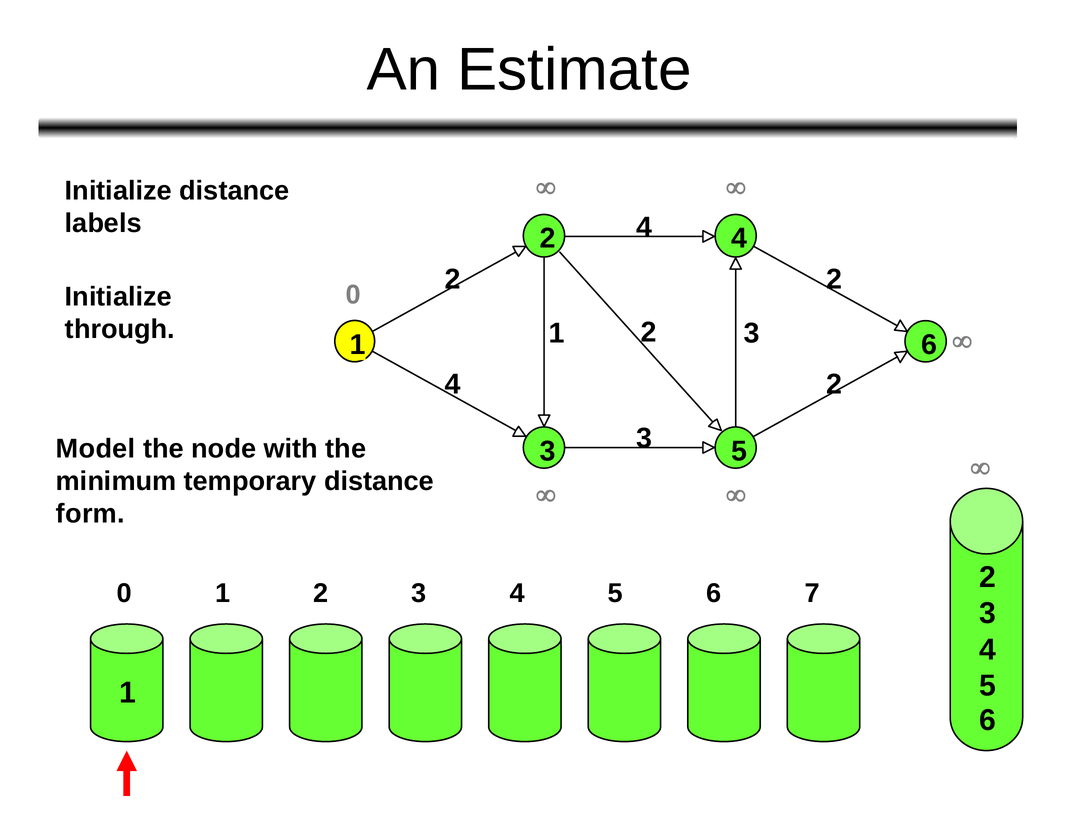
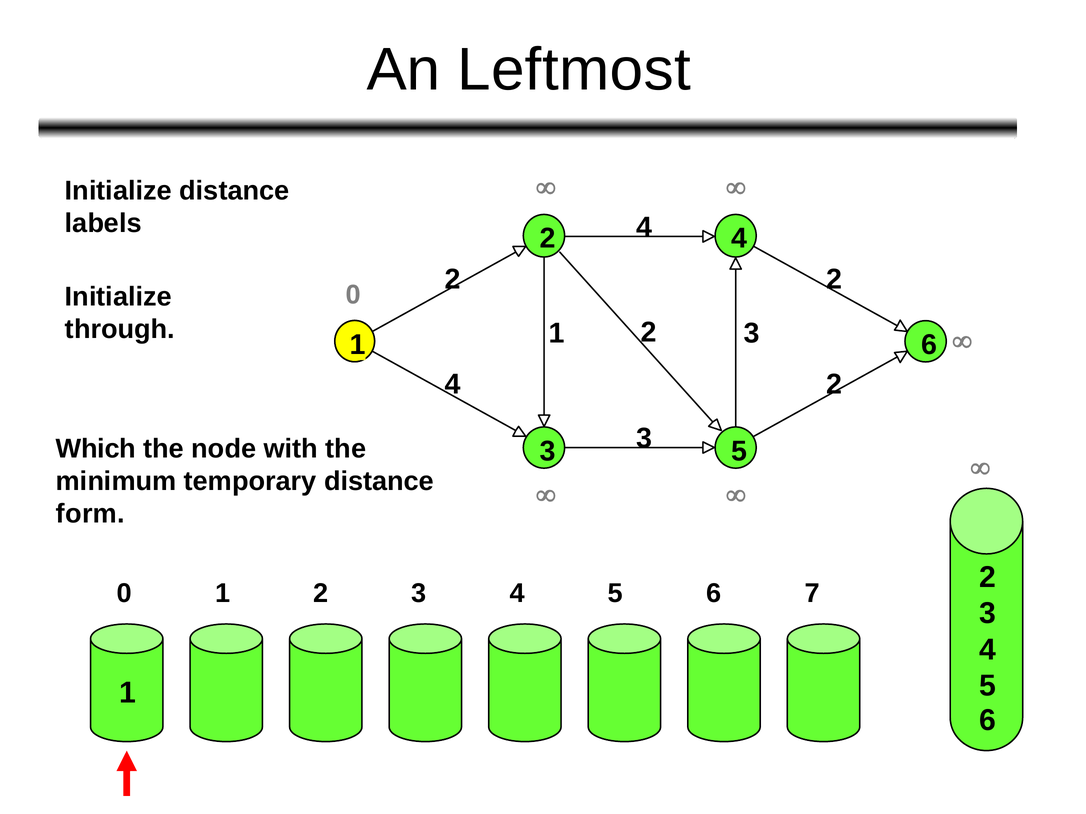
Estimate: Estimate -> Leftmost
Model: Model -> Which
